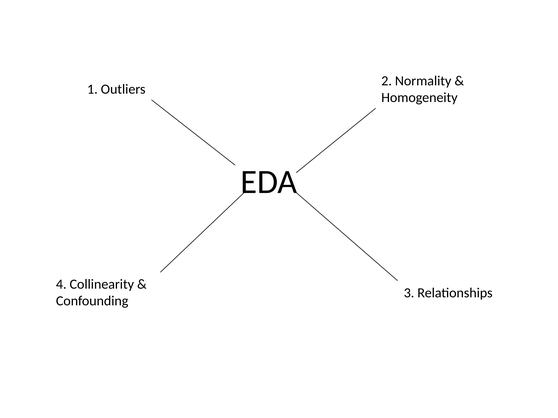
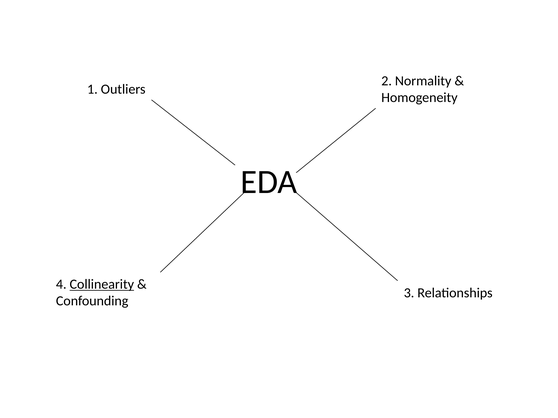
Collinearity underline: none -> present
